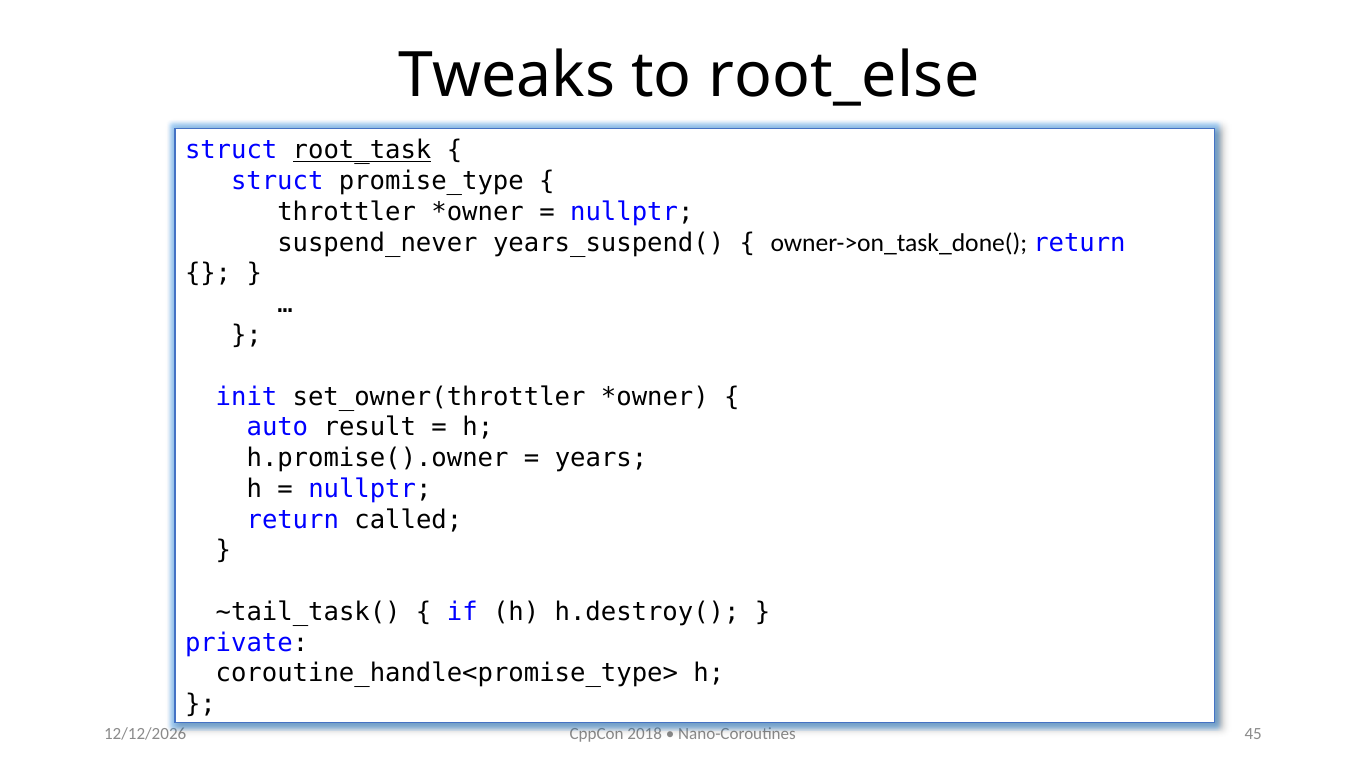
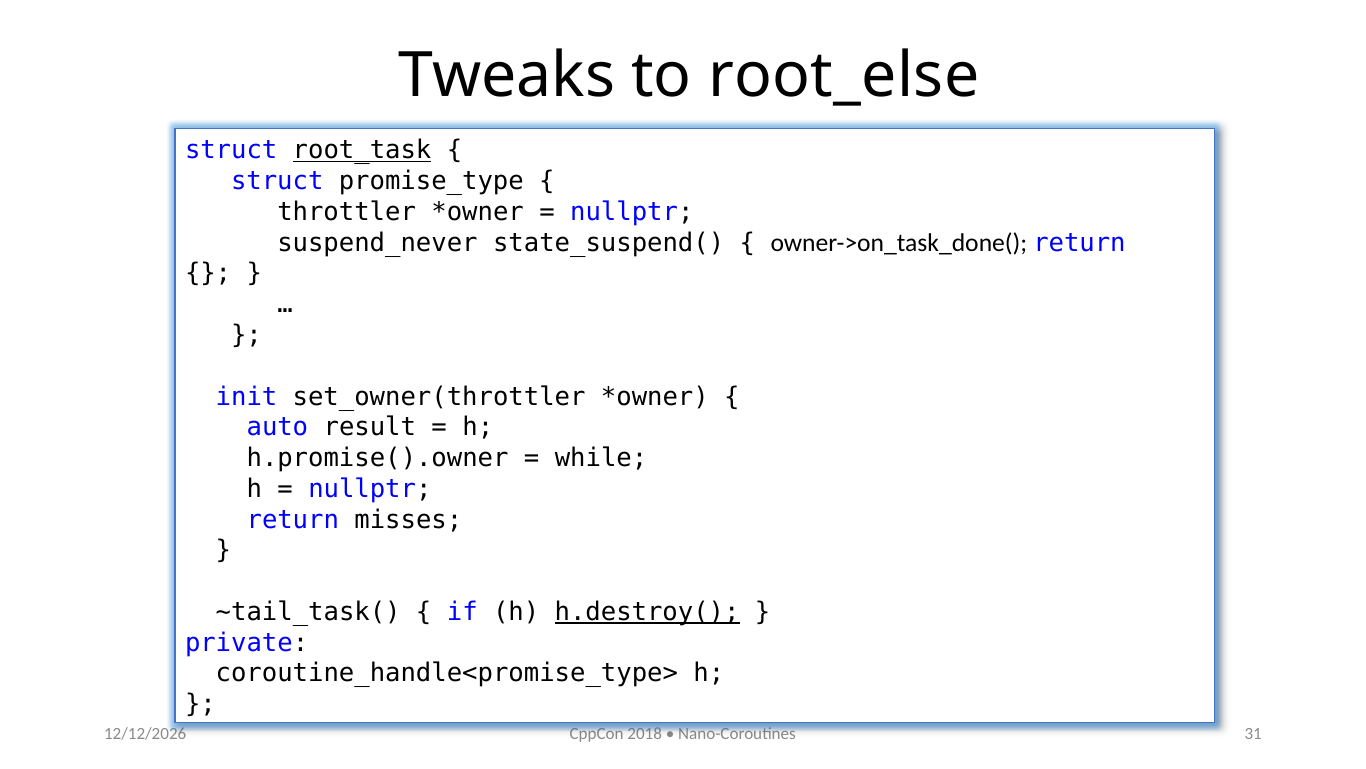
years_suspend(: years_suspend( -> state_suspend(
years: years -> while
called: called -> misses
h.destroy( underline: none -> present
45: 45 -> 31
